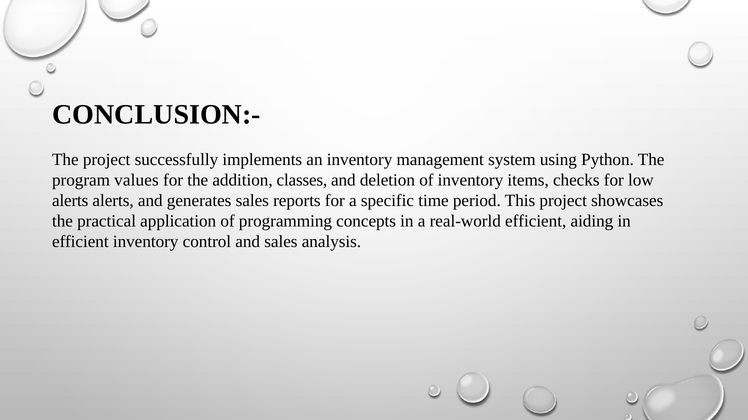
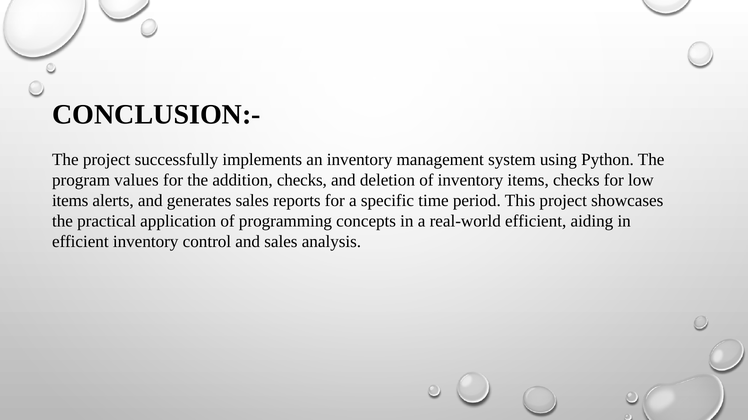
addition classes: classes -> checks
alerts at (70, 201): alerts -> items
